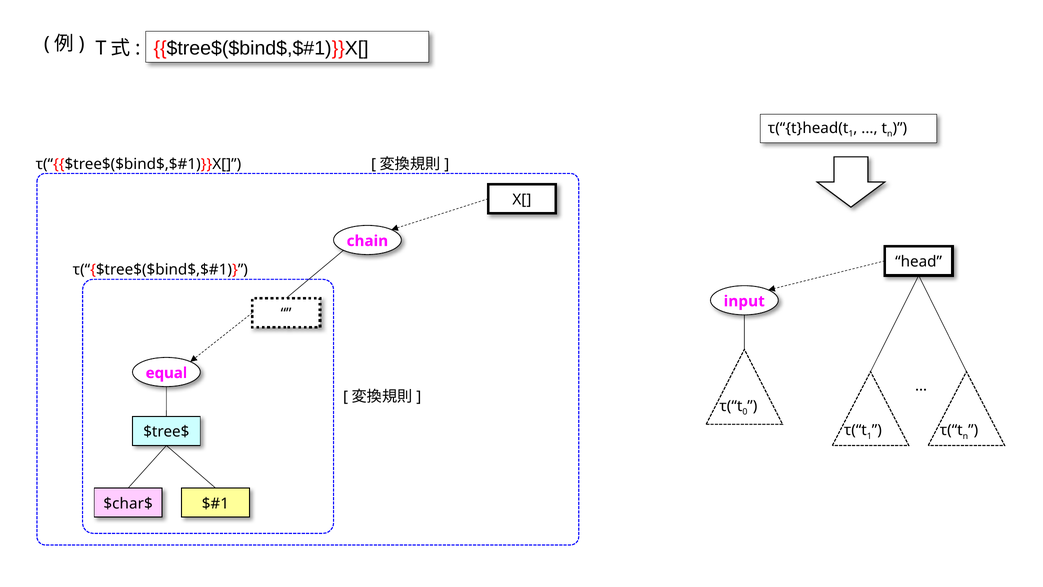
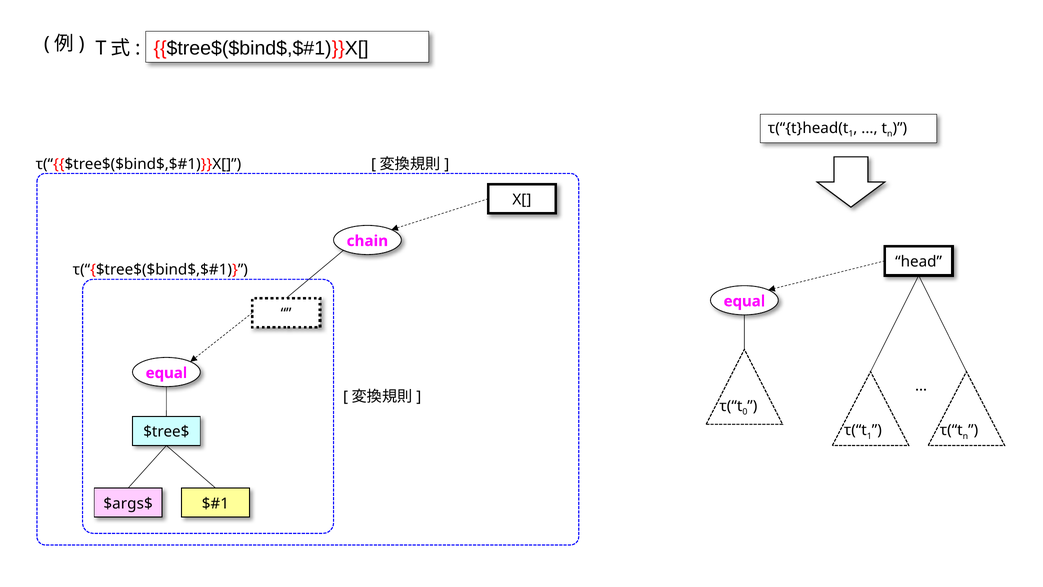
input at (744, 301): input -> equal
$char$: $char$ -> $args$
